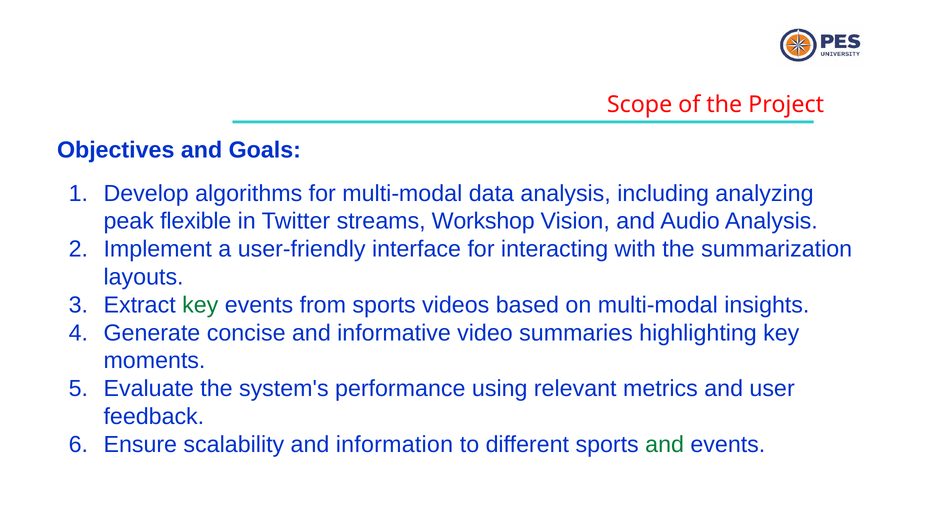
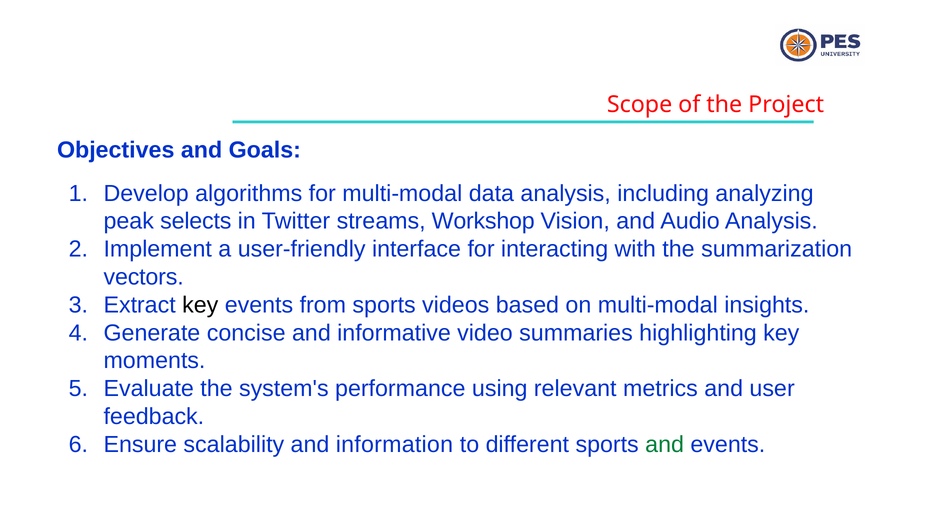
flexible: flexible -> selects
layouts: layouts -> vectors
key at (200, 305) colour: green -> black
